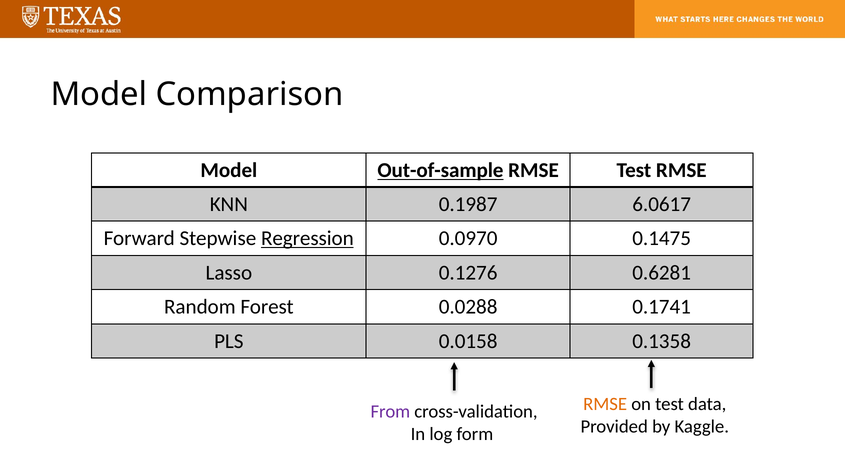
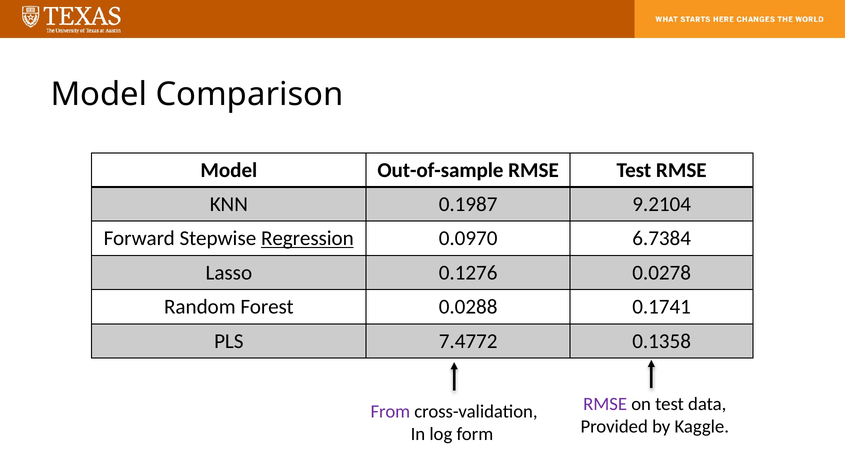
Out-of-sample underline: present -> none
6.0617: 6.0617 -> 9.2104
0.1475: 0.1475 -> 6.7384
0.6281: 0.6281 -> 0.0278
0.0158: 0.0158 -> 7.4772
RMSE at (605, 404) colour: orange -> purple
